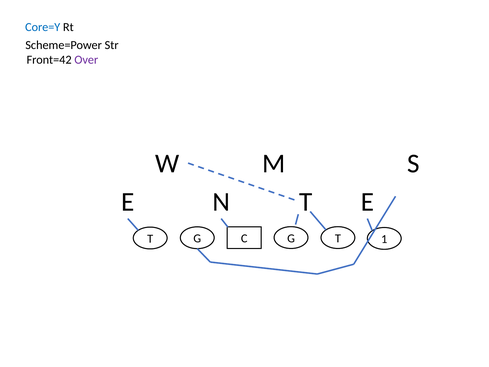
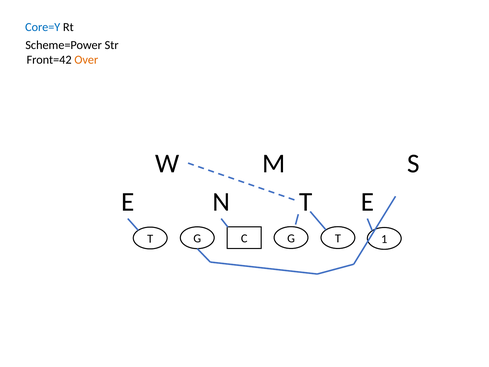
Over colour: purple -> orange
